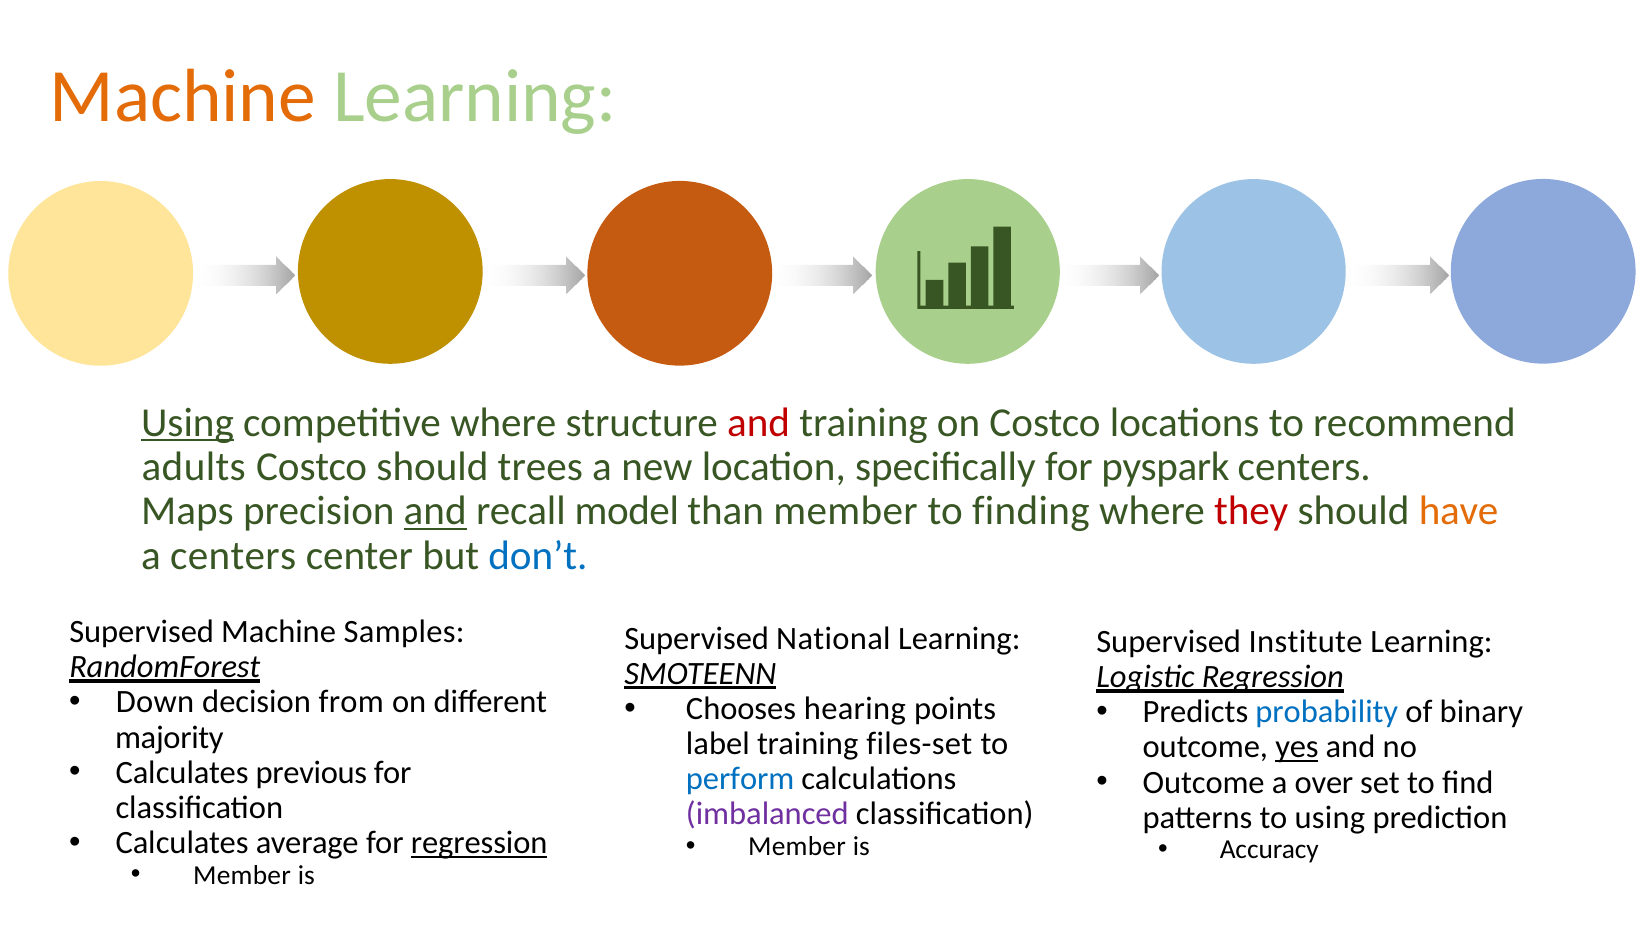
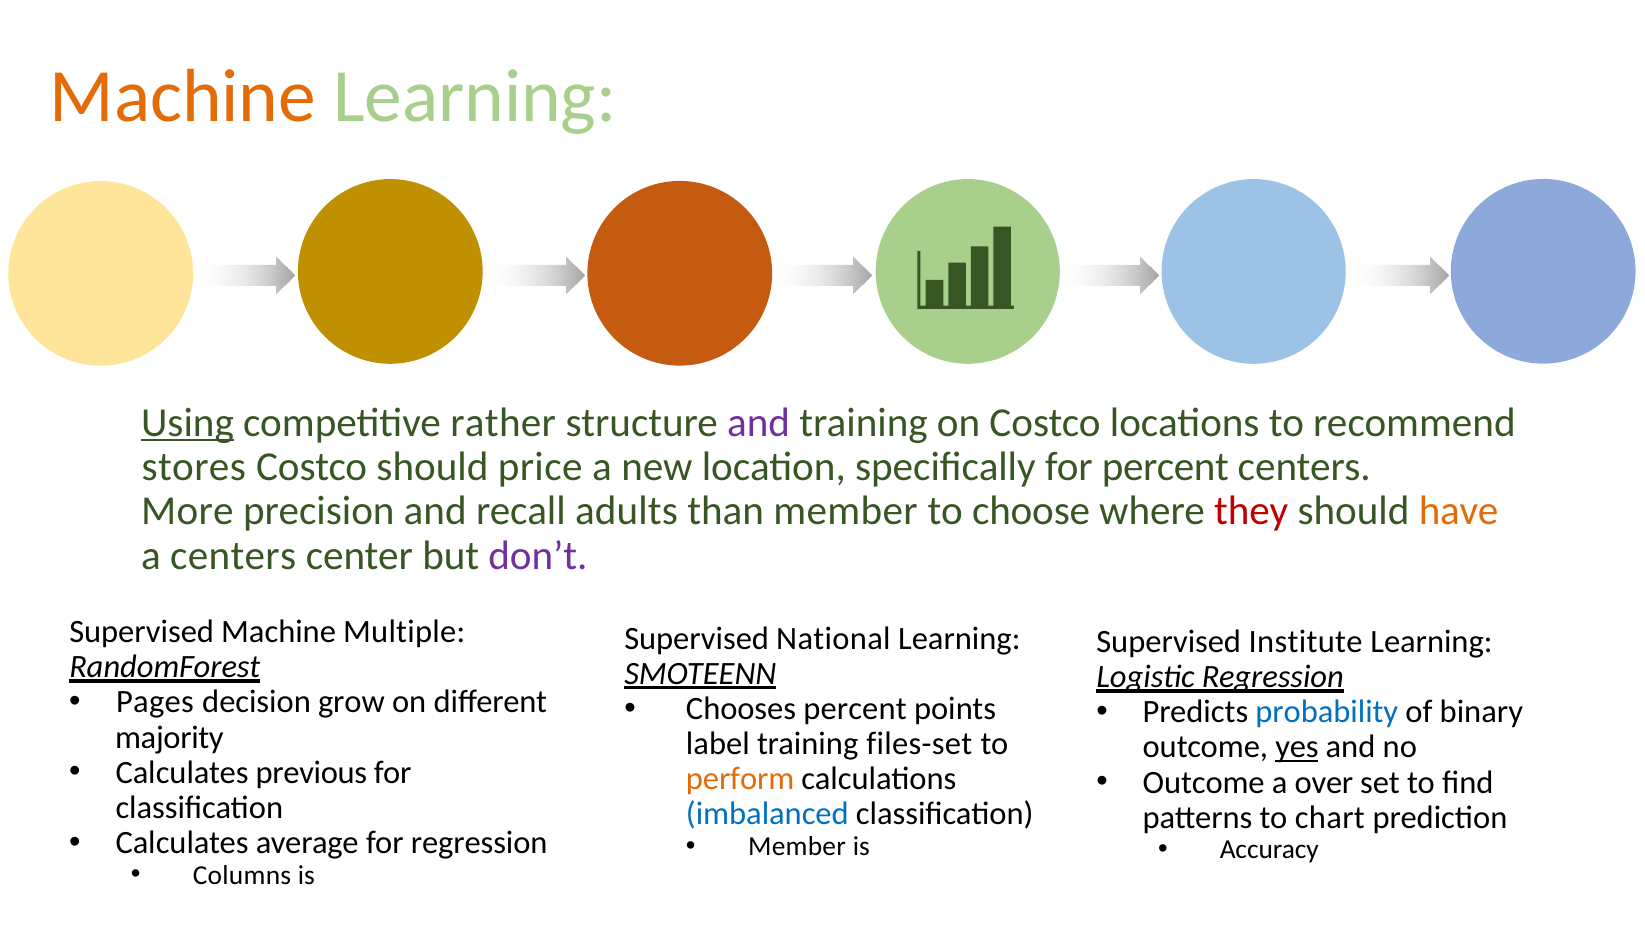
competitive where: where -> rather
and at (759, 423) colour: red -> purple
adults: adults -> stores
trees: trees -> price
for pyspark: pyspark -> percent
Maps: Maps -> More
and at (435, 511) underline: present -> none
model: model -> adults
finding: finding -> choose
don’t colour: blue -> purple
Samples: Samples -> Multiple
Down: Down -> Pages
from: from -> grow
Chooses hearing: hearing -> percent
perform colour: blue -> orange
imbalanced colour: purple -> blue
to using: using -> chart
regression at (479, 843) underline: present -> none
Member at (242, 875): Member -> Columns
